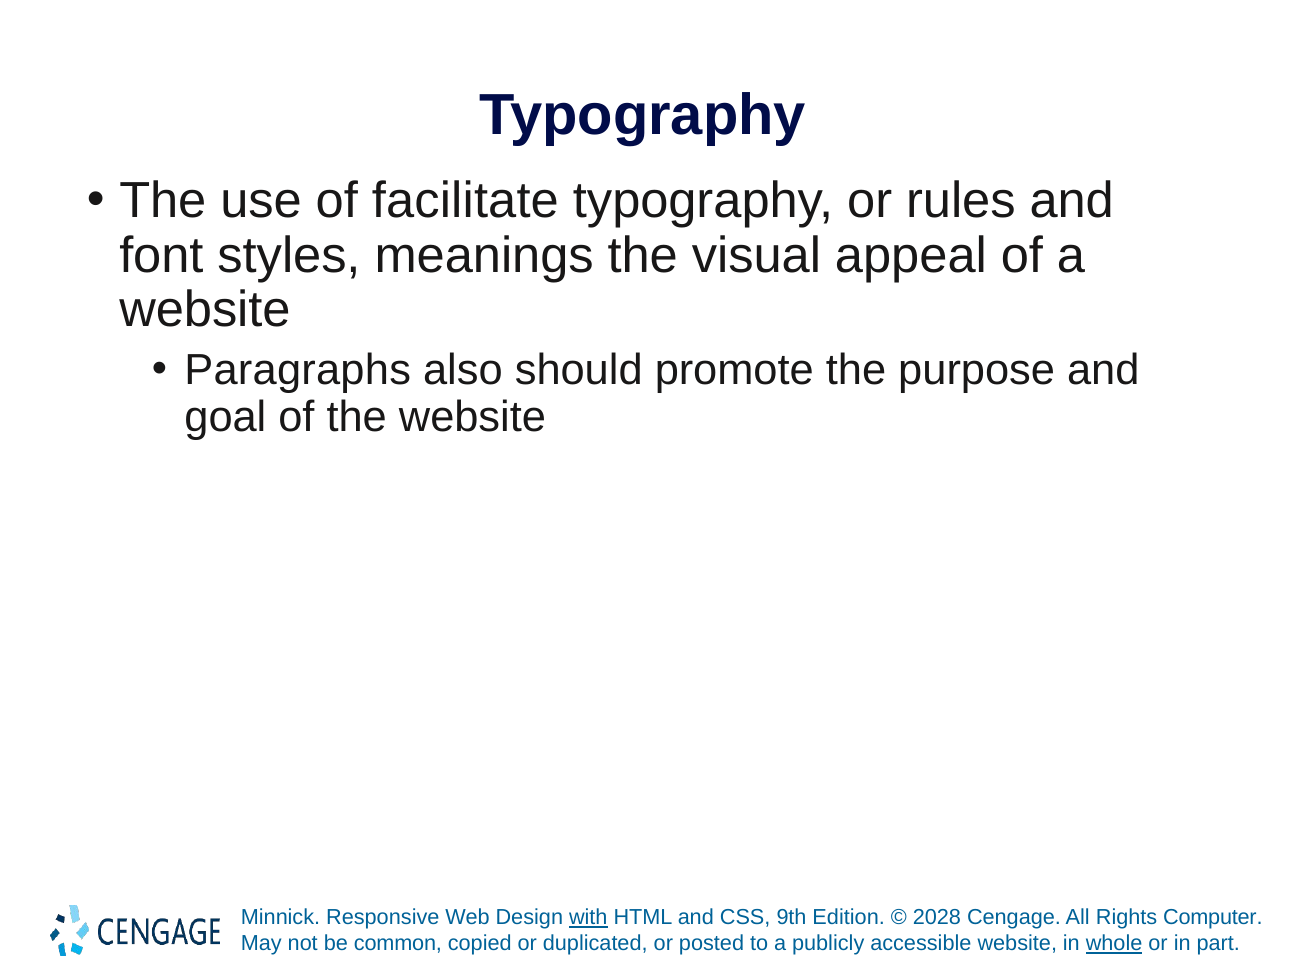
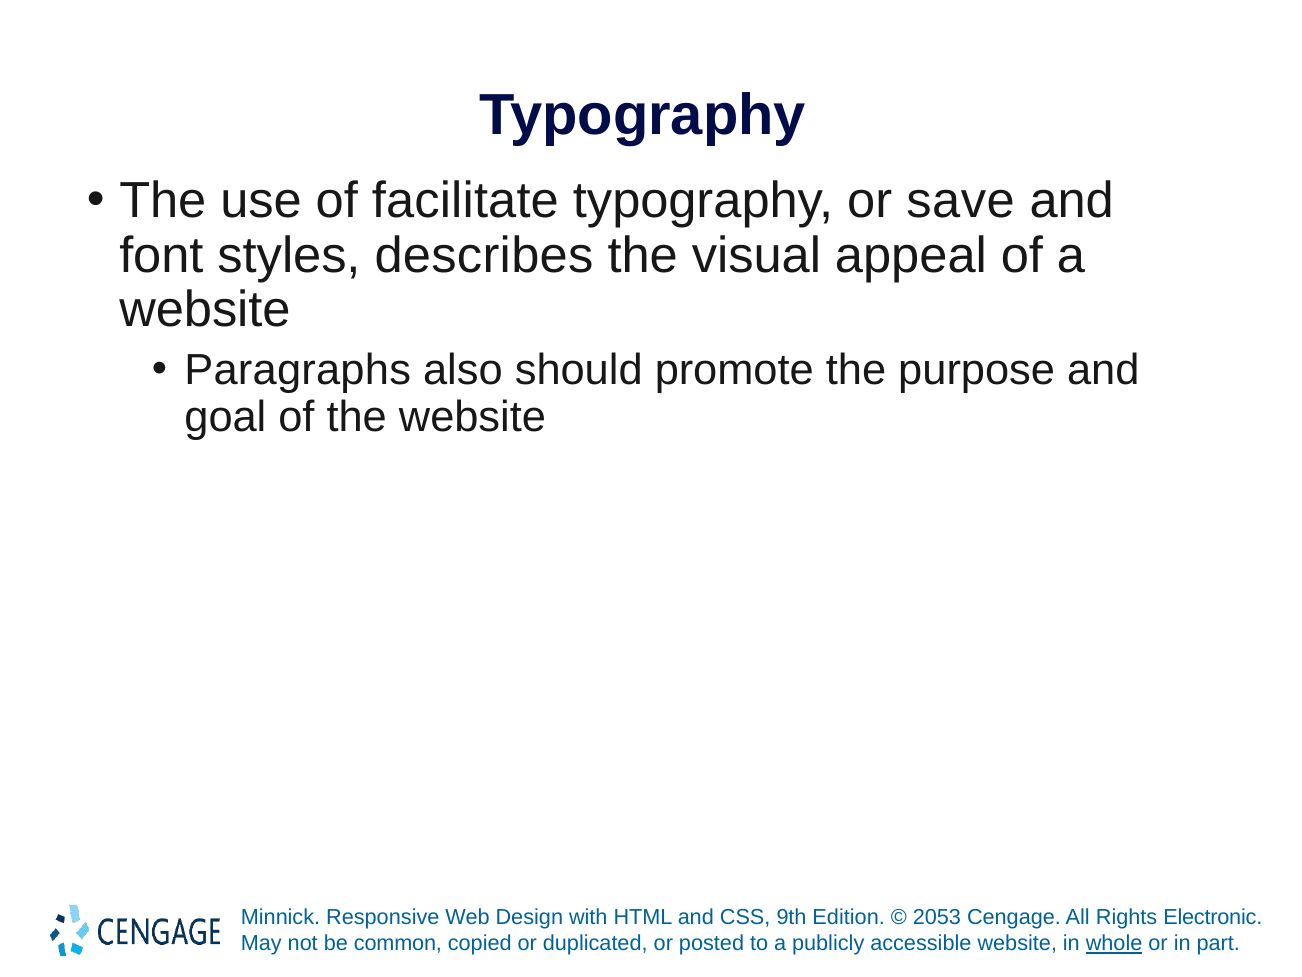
rules: rules -> save
meanings: meanings -> describes
with underline: present -> none
2028: 2028 -> 2053
Computer: Computer -> Electronic
